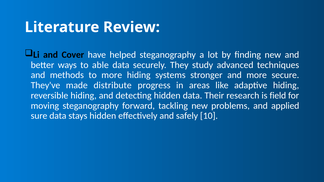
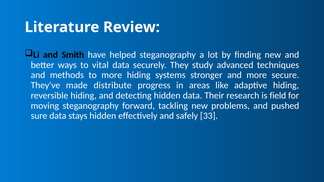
Cover: Cover -> Smith
able: able -> vital
applied: applied -> pushed
10: 10 -> 33
